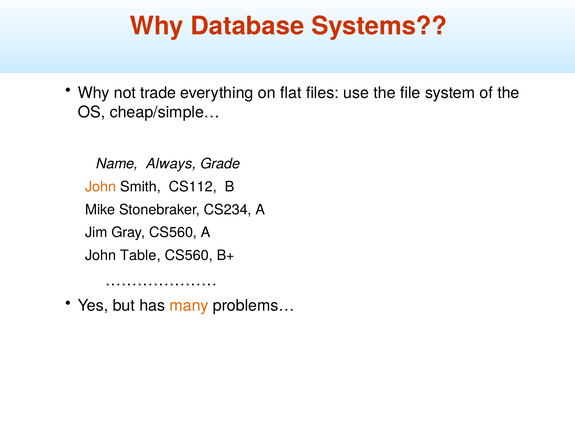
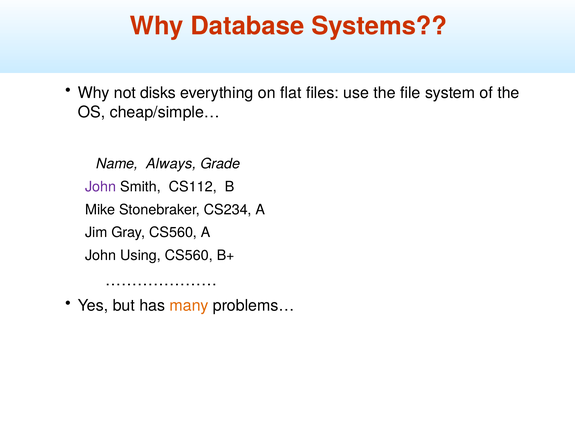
trade: trade -> disks
John at (101, 187) colour: orange -> purple
Table: Table -> Using
